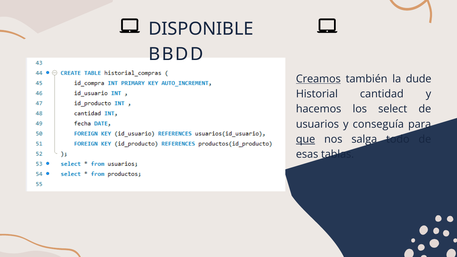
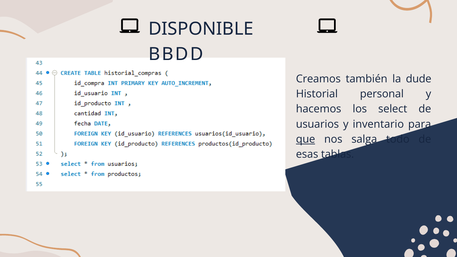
Creamos underline: present -> none
cantidad: cantidad -> personal
conseguía: conseguía -> inventario
